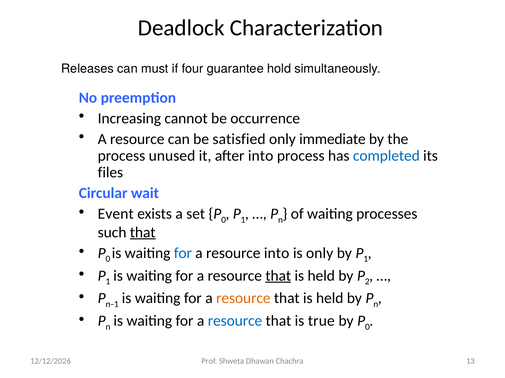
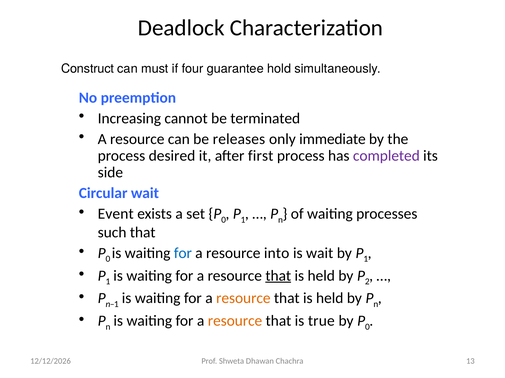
Releases: Releases -> Construct
occurrence: occurrence -> terminated
satisfied: satisfied -> releases
unused: unused -> desired
after into: into -> first
completed colour: blue -> purple
files: files -> side
that at (143, 233) underline: present -> none
is only: only -> wait
resource at (235, 322) colour: blue -> orange
